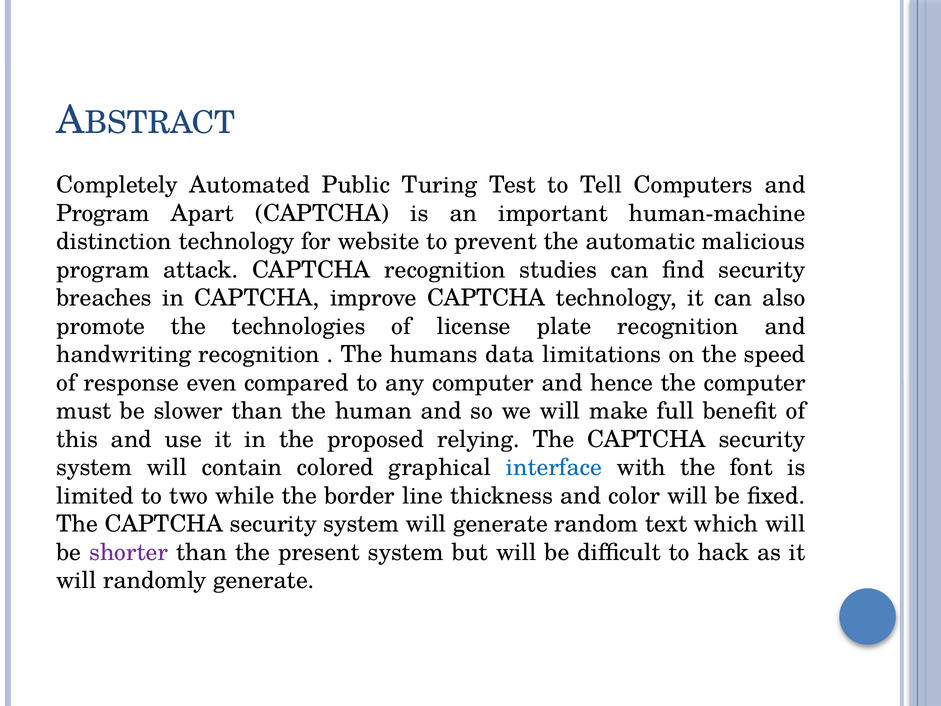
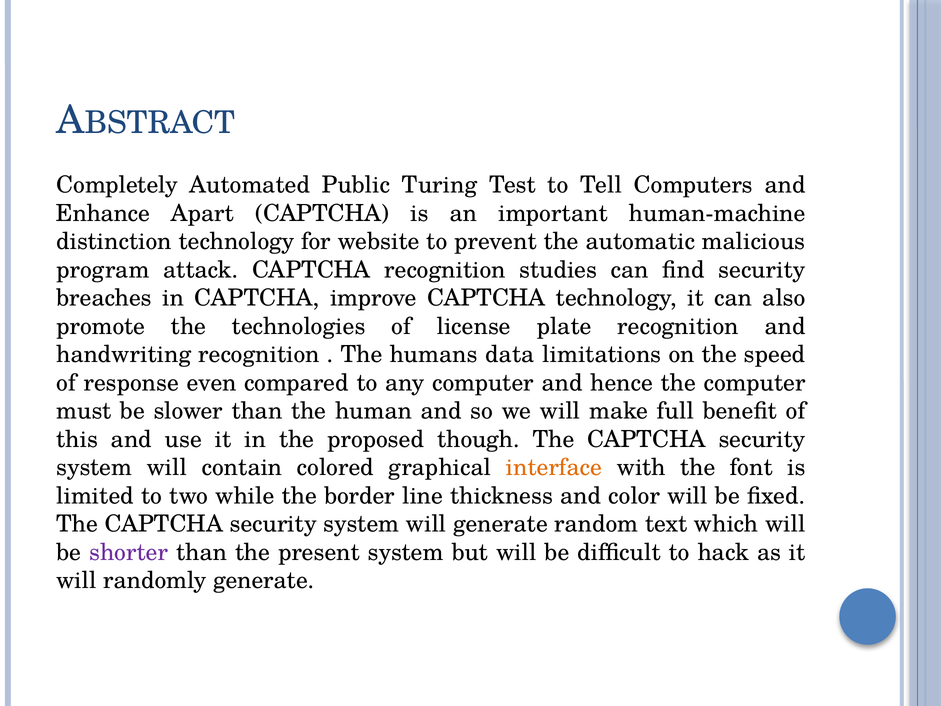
Program at (103, 213): Program -> Enhance
relying: relying -> though
interface colour: blue -> orange
